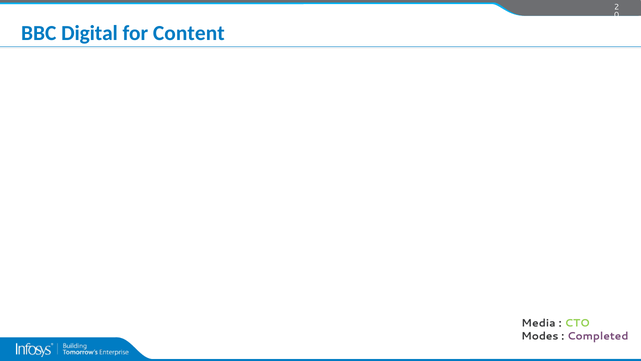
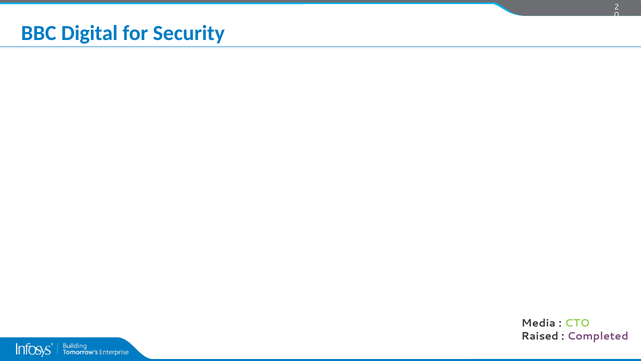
Content: Content -> Security
Modes: Modes -> Raised
